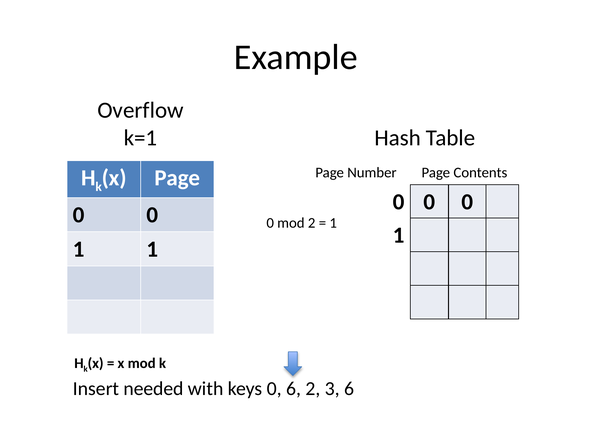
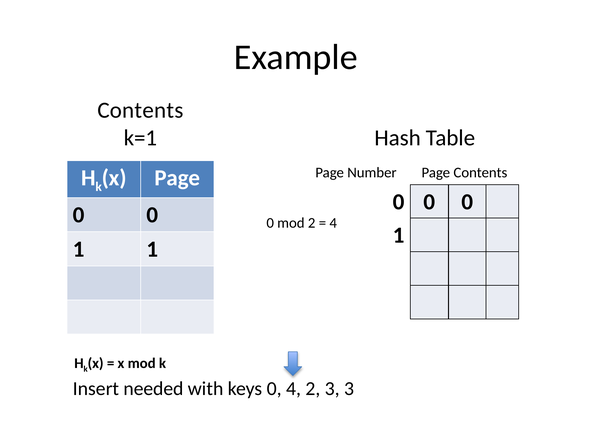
Overflow at (140, 110): Overflow -> Contents
1 at (333, 223): 1 -> 4
0 6: 6 -> 4
3 6: 6 -> 3
